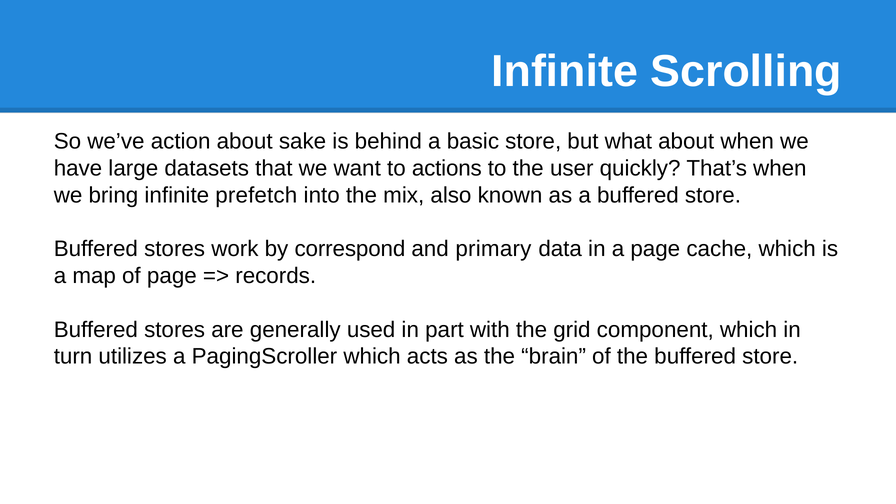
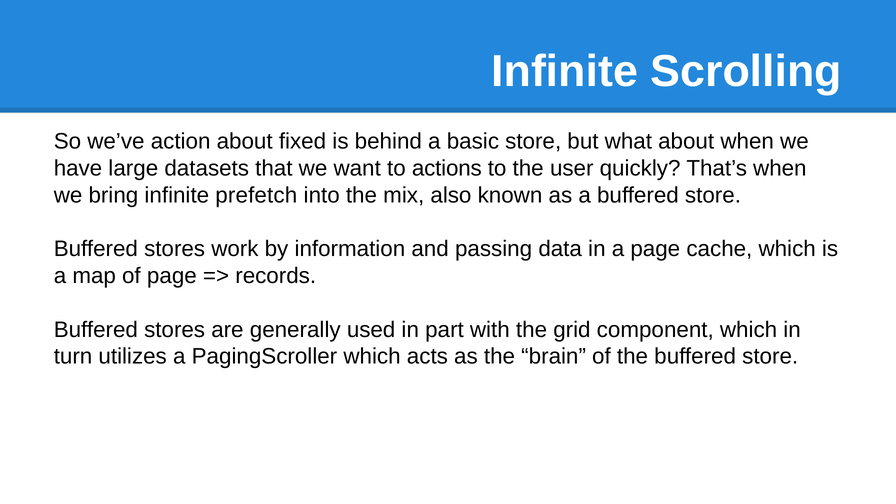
sake: sake -> fixed
correspond: correspond -> information
primary: primary -> passing
